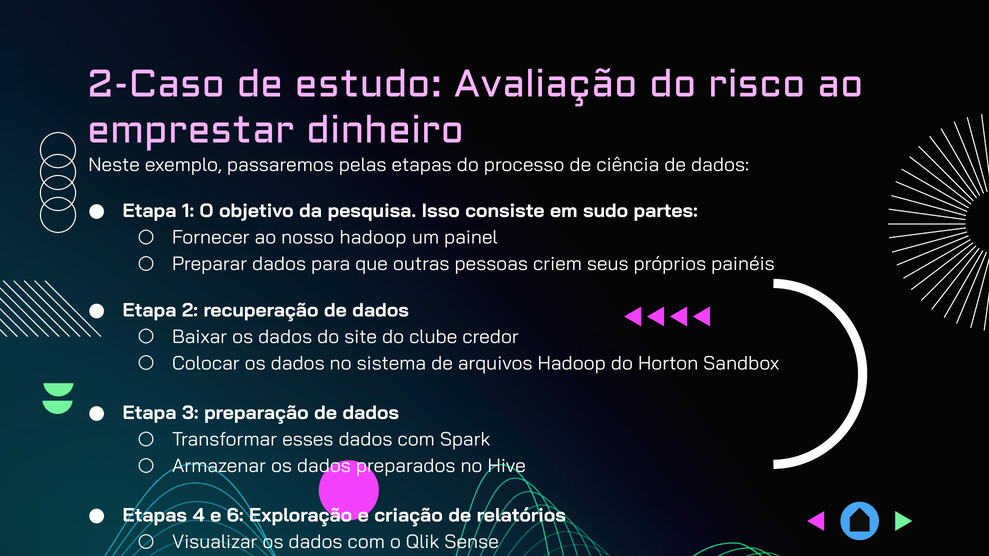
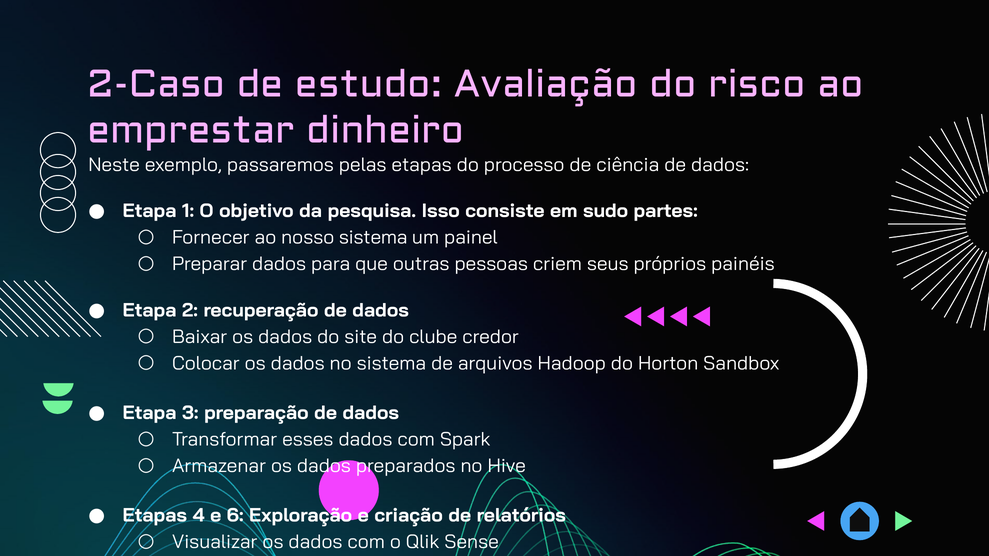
nosso hadoop: hadoop -> sistema
